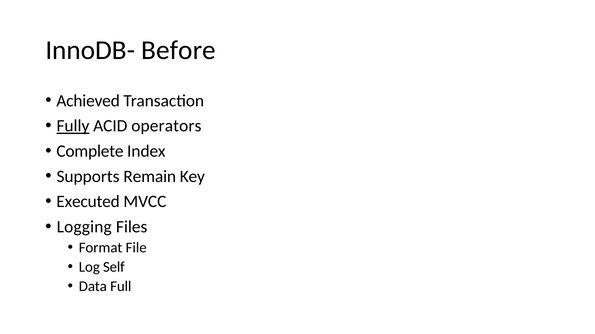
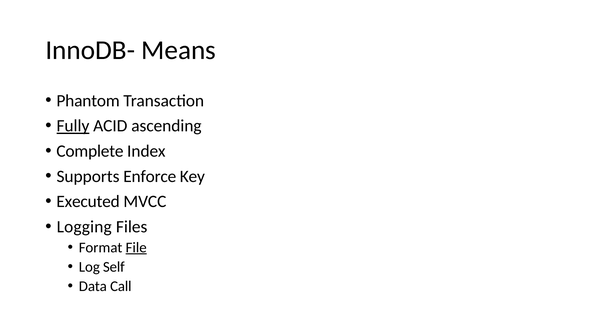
Before: Before -> Means
Achieved: Achieved -> Phantom
operators: operators -> ascending
Remain: Remain -> Enforce
File underline: none -> present
Full: Full -> Call
